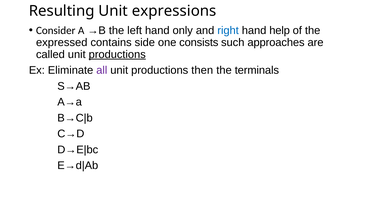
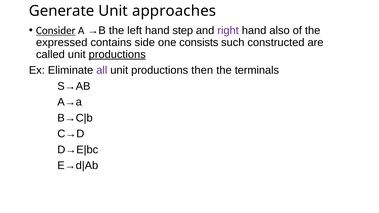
Resulting: Resulting -> Generate
expressions: expressions -> approaches
Consider underline: none -> present
only: only -> step
right colour: blue -> purple
help: help -> also
approaches: approaches -> constructed
